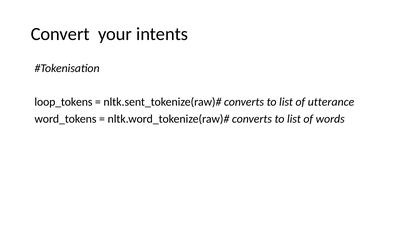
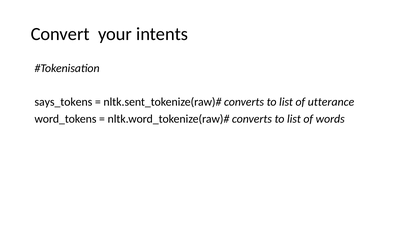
loop_tokens: loop_tokens -> says_tokens
